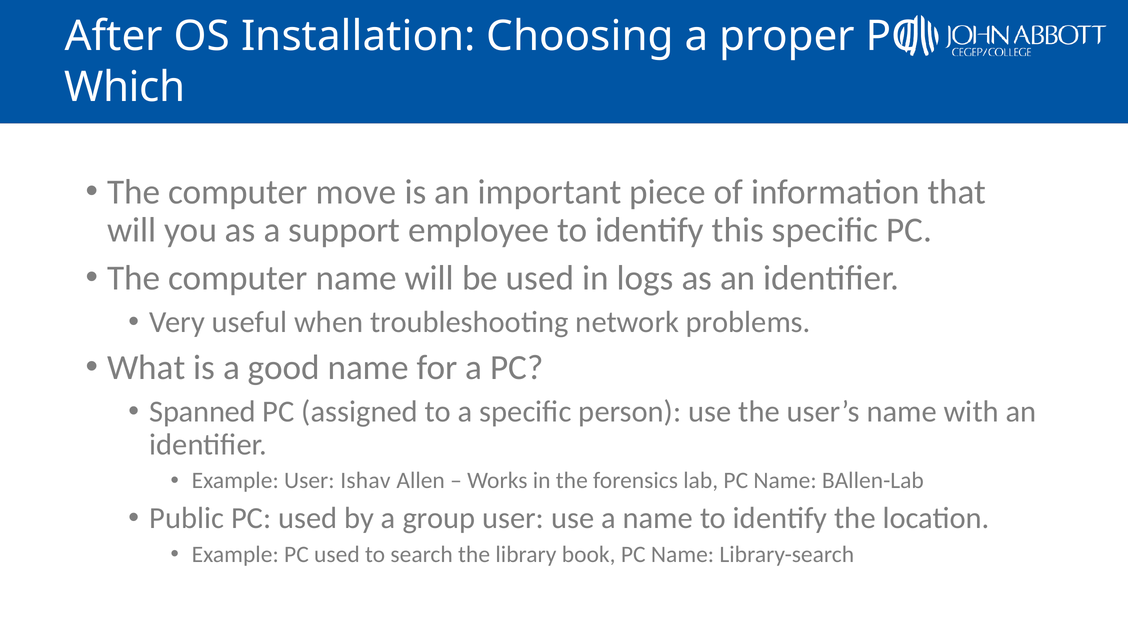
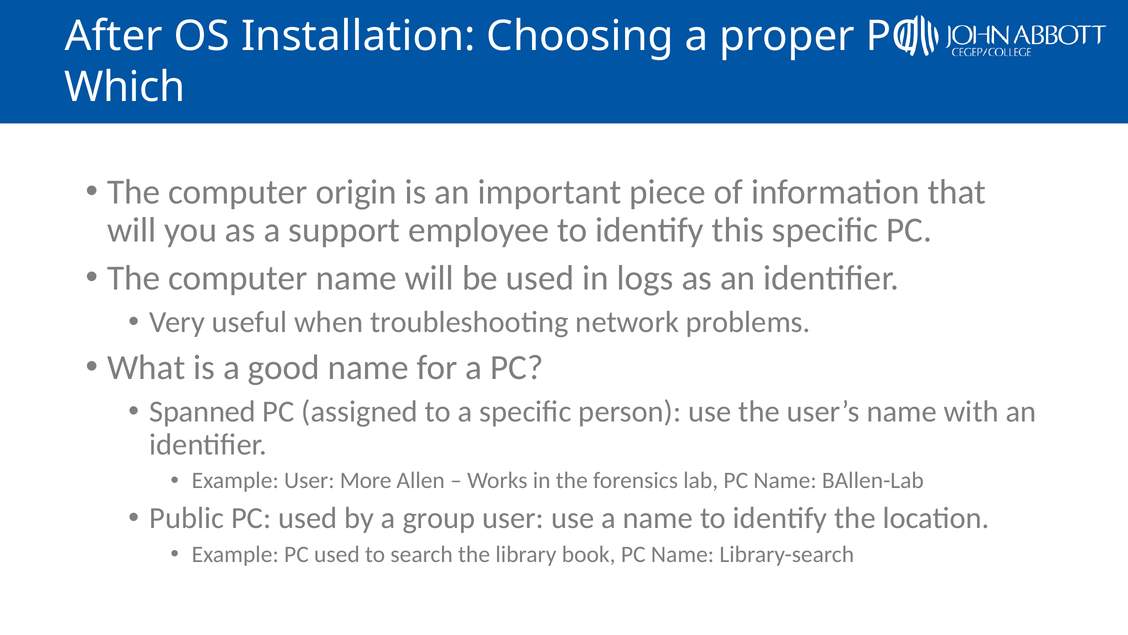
move: move -> origin
Ishav: Ishav -> More
